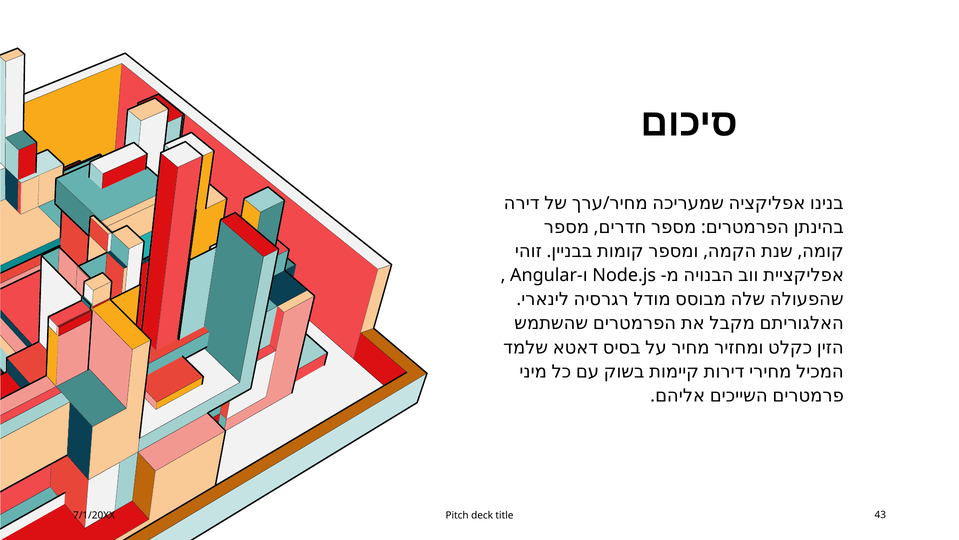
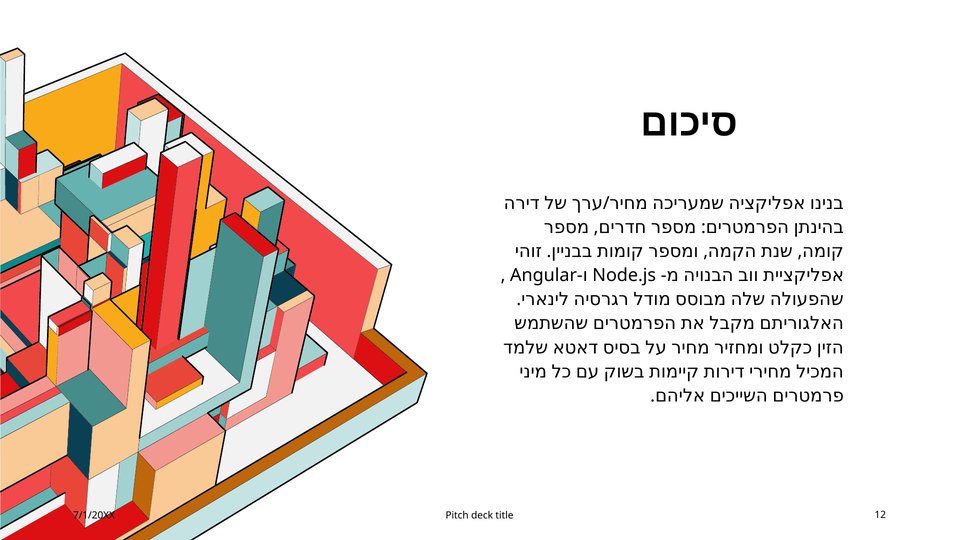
43: 43 -> 12
